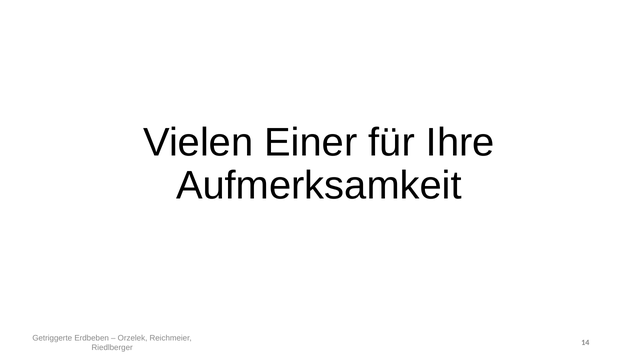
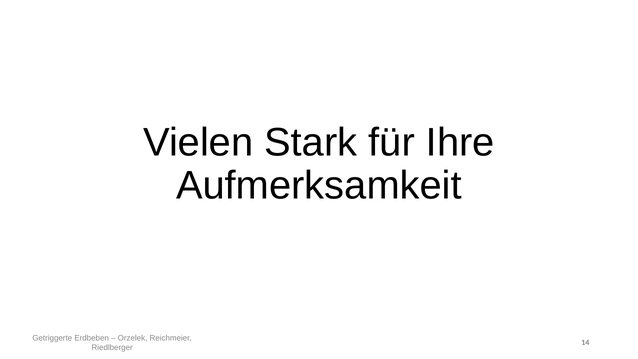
Einer: Einer -> Stark
